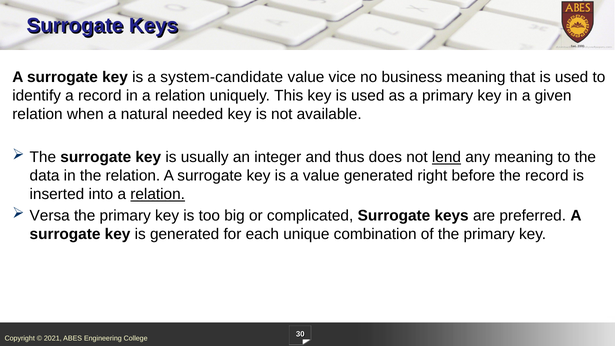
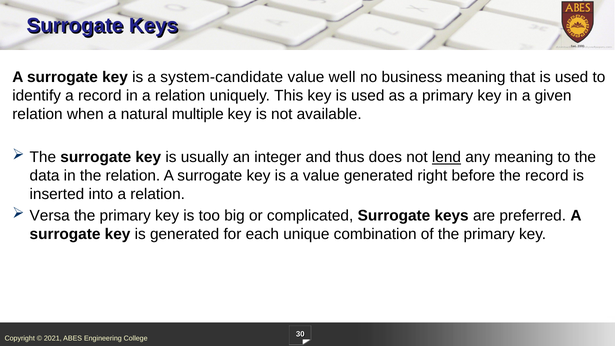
vice: vice -> well
needed: needed -> multiple
relation at (158, 194) underline: present -> none
